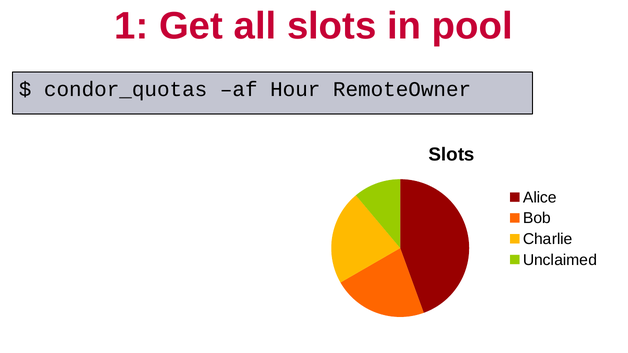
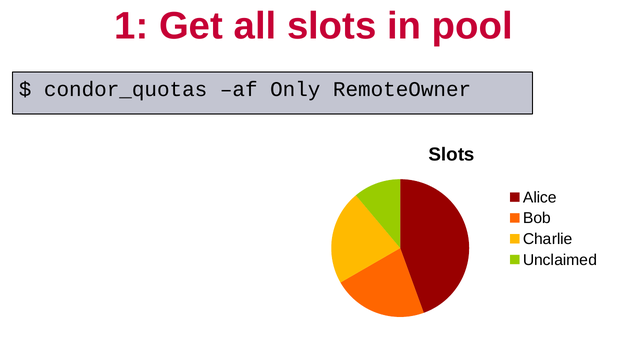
Hour: Hour -> Only
